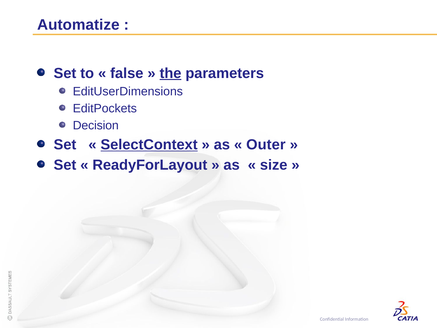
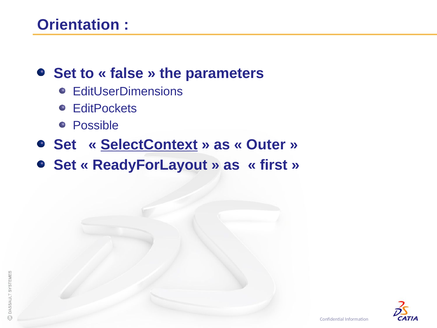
Automatize: Automatize -> Orientation
the underline: present -> none
Decision: Decision -> Possible
size: size -> first
